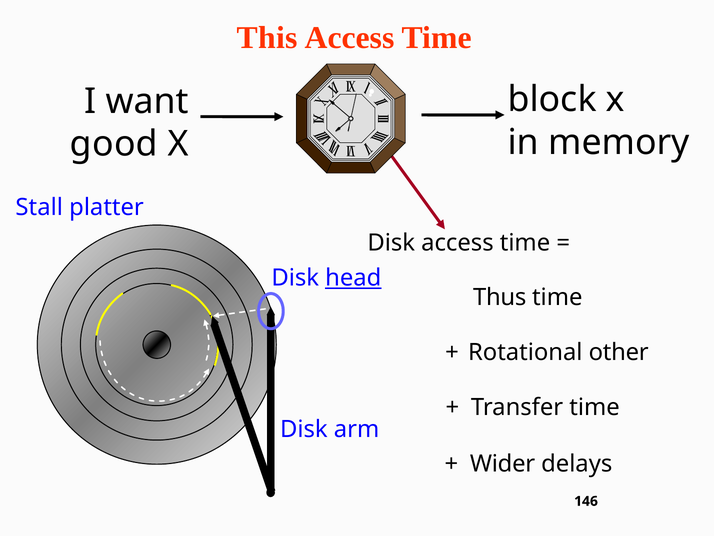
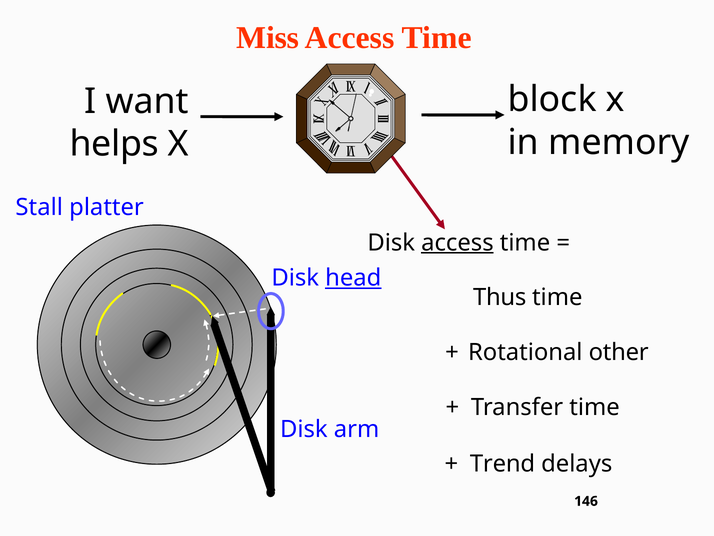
This: This -> Miss
good: good -> helps
access at (457, 242) underline: none -> present
Wider: Wider -> Trend
